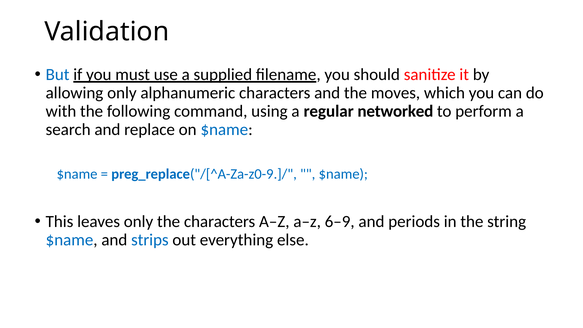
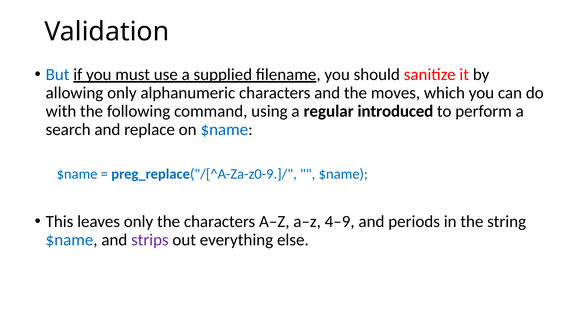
networked: networked -> introduced
6–9: 6–9 -> 4–9
strips colour: blue -> purple
